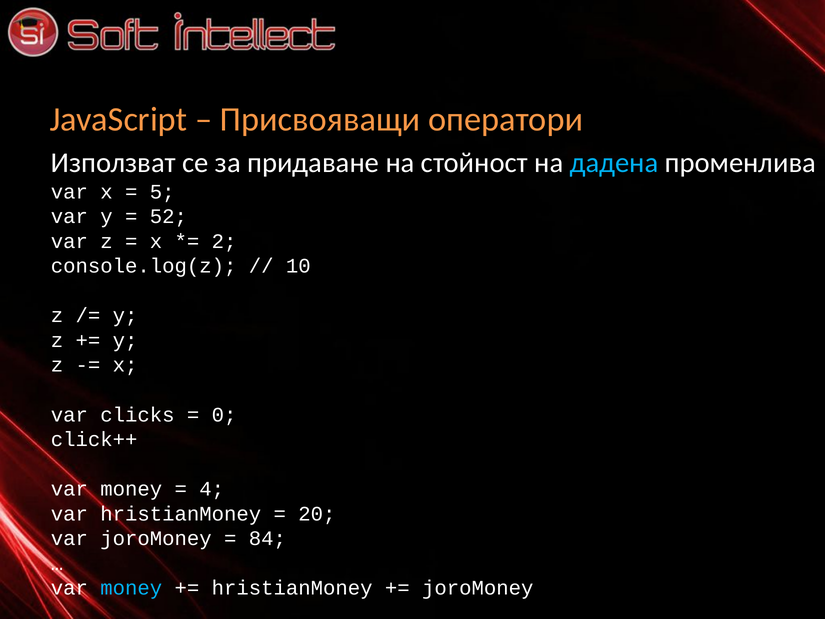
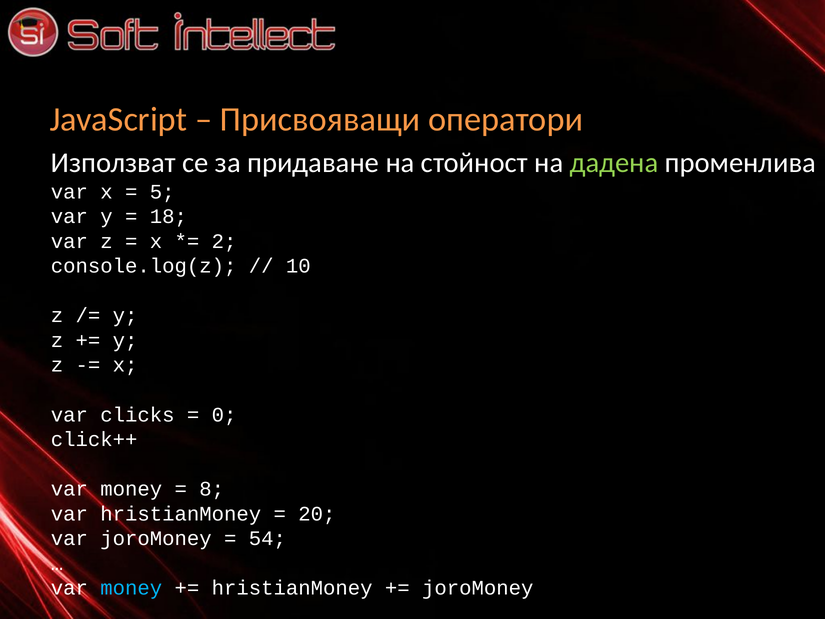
дадена colour: light blue -> light green
52: 52 -> 18
4: 4 -> 8
84: 84 -> 54
